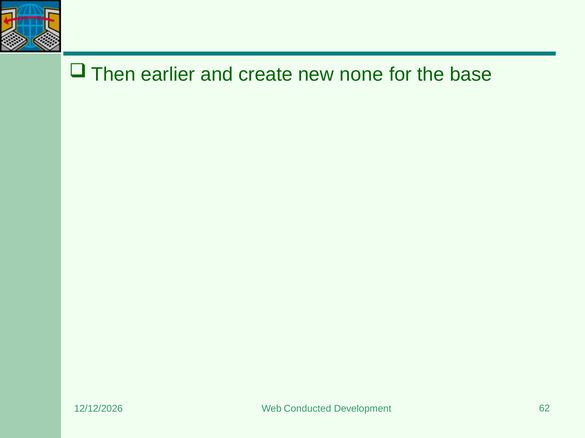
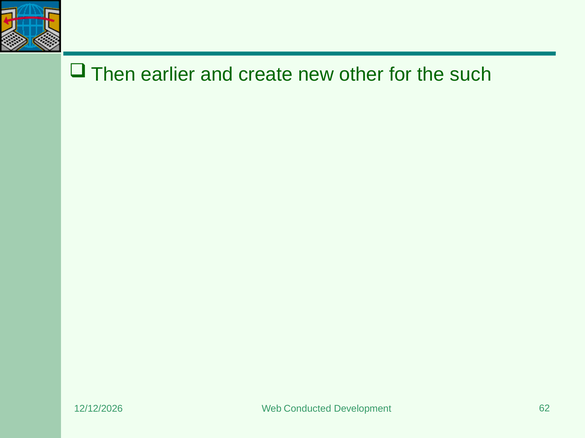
none: none -> other
base: base -> such
